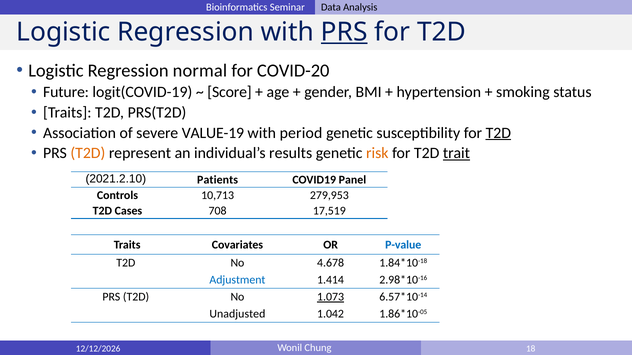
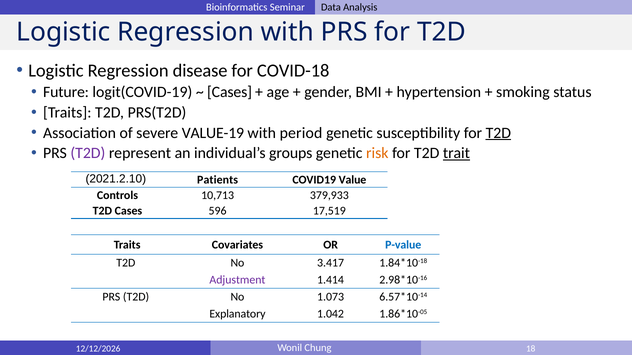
PRS at (344, 32) underline: present -> none
normal: normal -> disease
COVID-20: COVID-20 -> COVID-18
Score at (230, 92): Score -> Cases
T2D at (88, 153) colour: orange -> purple
results: results -> groups
Panel: Panel -> Value
279,953: 279,953 -> 379,933
708: 708 -> 596
4.678: 4.678 -> 3.417
Adjustment colour: blue -> purple
1.073 underline: present -> none
Unadjusted: Unadjusted -> Explanatory
